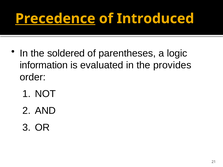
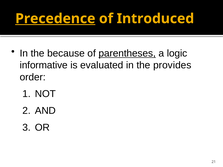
soldered: soldered -> because
parentheses underline: none -> present
information: information -> informative
